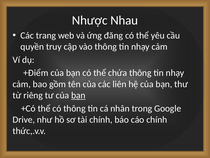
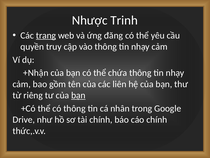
Nhau: Nhau -> Trinh
trang underline: none -> present
+Điểm: +Điểm -> +Nhận
